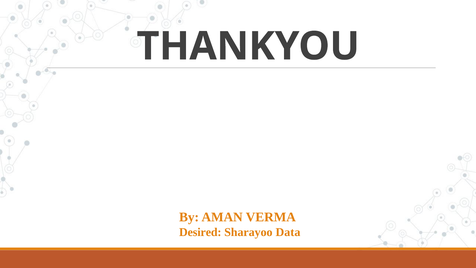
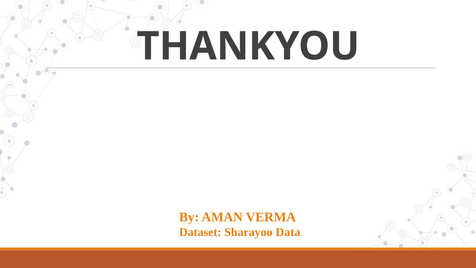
Desired: Desired -> Dataset
